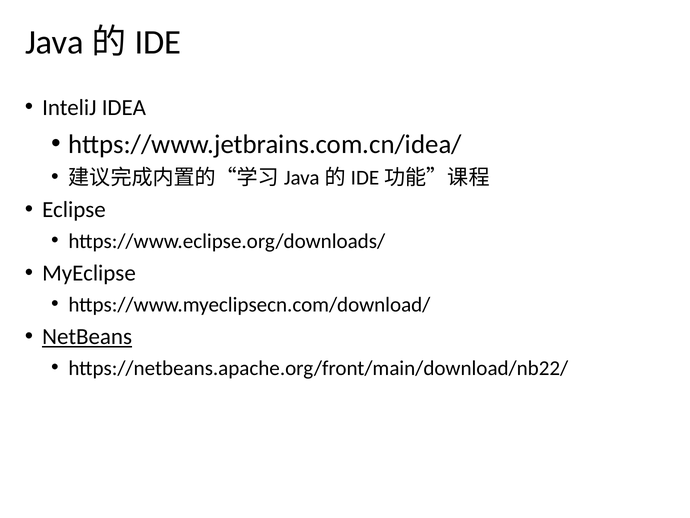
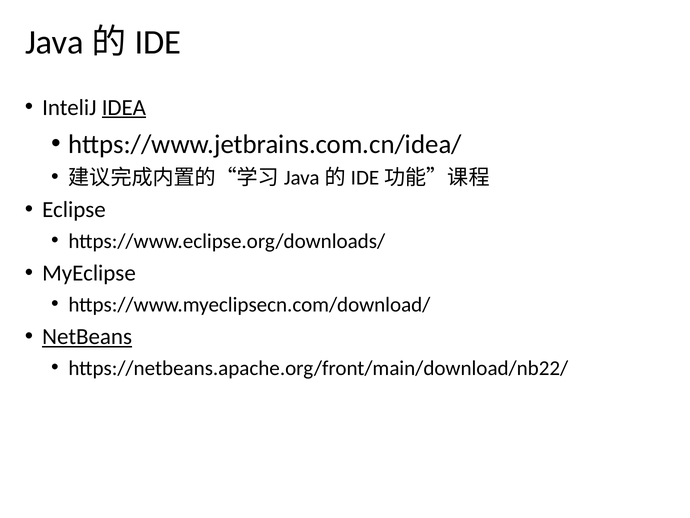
IDEA underline: none -> present
